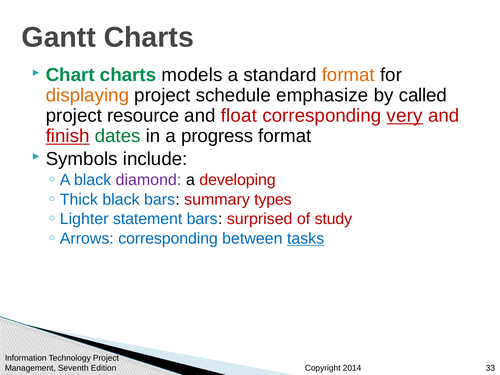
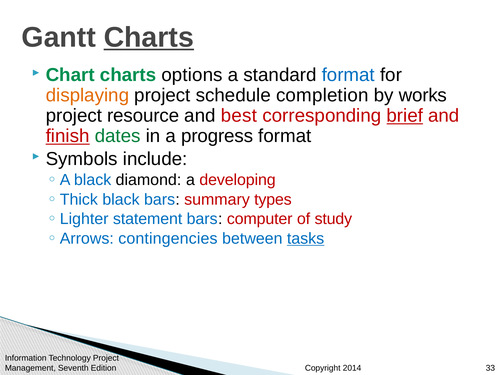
Charts at (149, 37) underline: none -> present
models: models -> options
format at (348, 75) colour: orange -> blue
emphasize: emphasize -> completion
called: called -> works
float: float -> best
very: very -> brief
diamond colour: purple -> black
surprised: surprised -> computer
corresponding at (168, 238): corresponding -> contingencies
